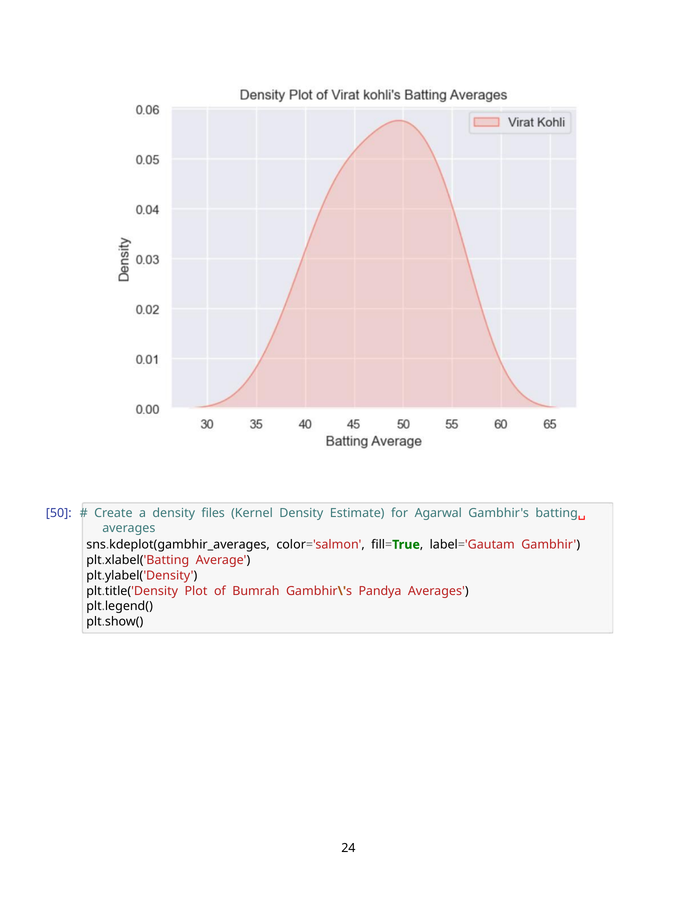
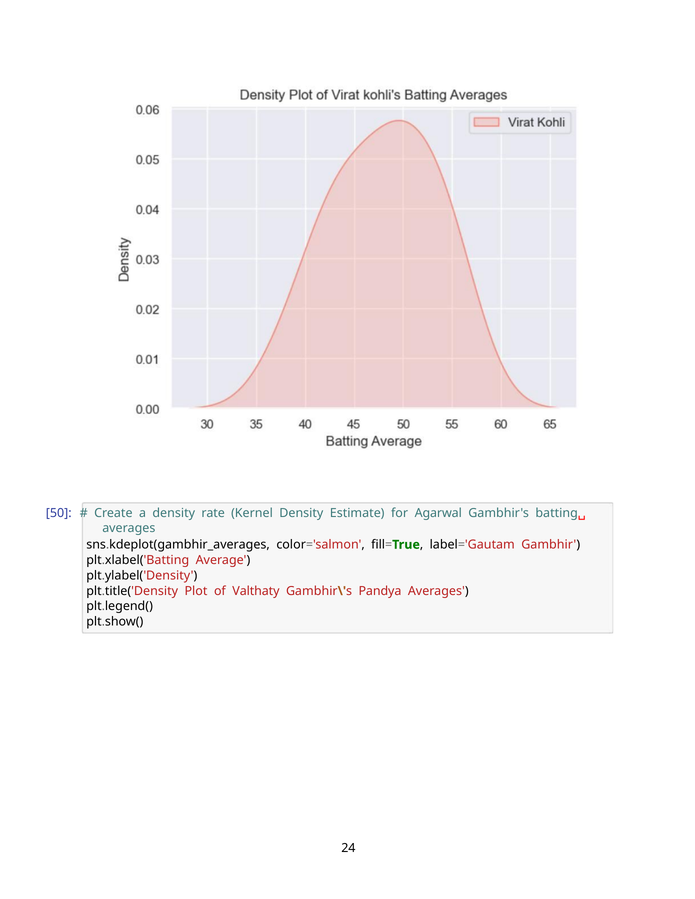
ﬁles: ﬁles -> rate
Bumrah: Bumrah -> Valthaty
